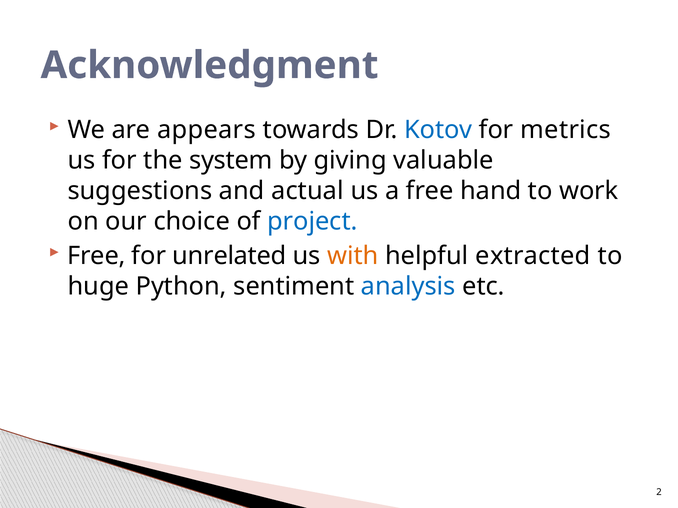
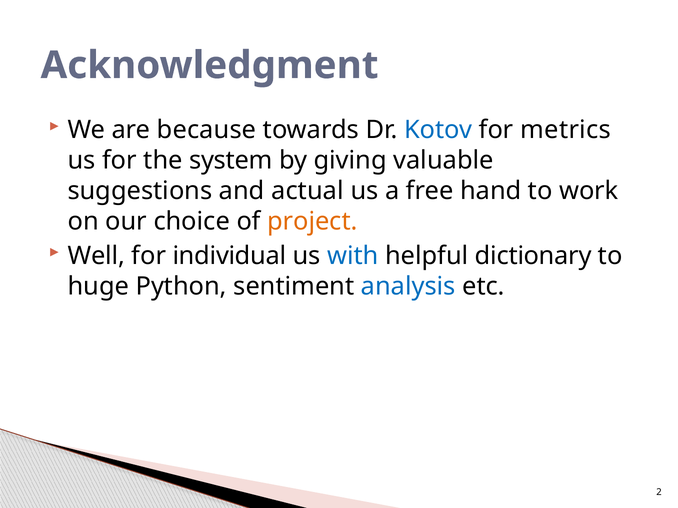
appears: appears -> because
project colour: blue -> orange
Free at (96, 256): Free -> Well
unrelated: unrelated -> individual
with colour: orange -> blue
extracted: extracted -> dictionary
